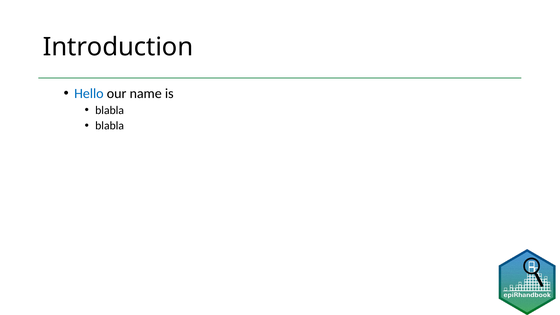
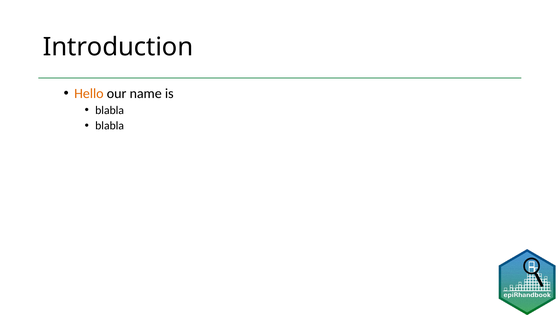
Hello colour: blue -> orange
